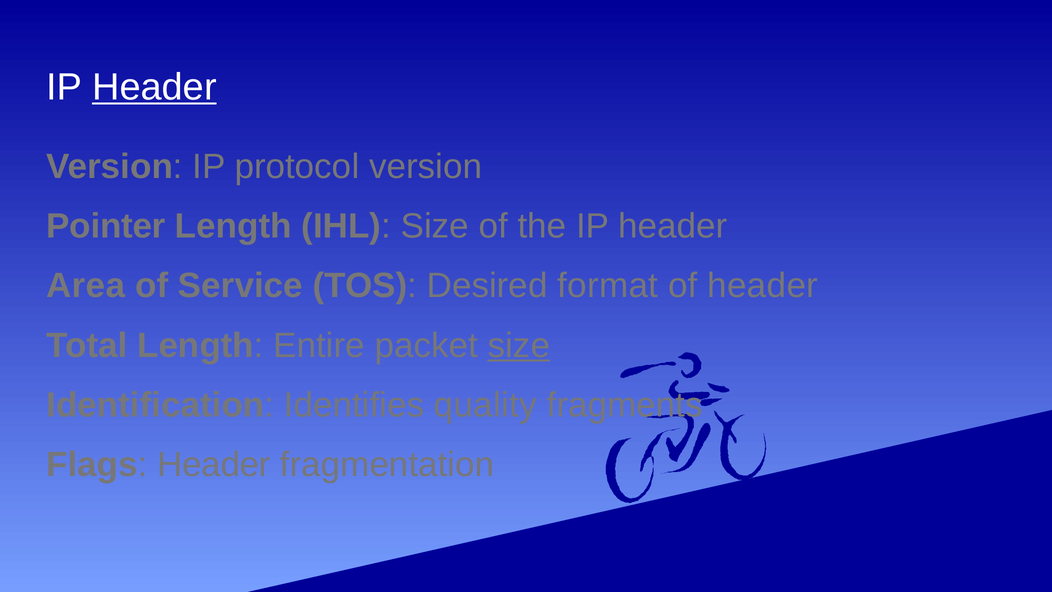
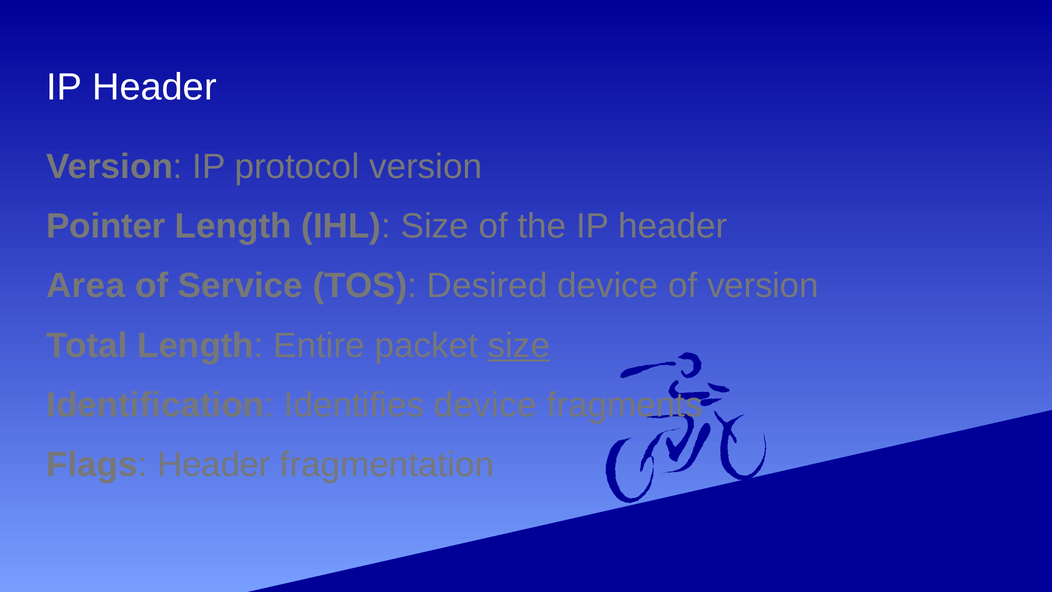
Header at (154, 87) underline: present -> none
Desired format: format -> device
of header: header -> version
Identifies quality: quality -> device
